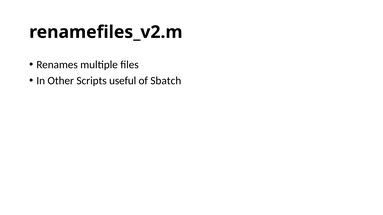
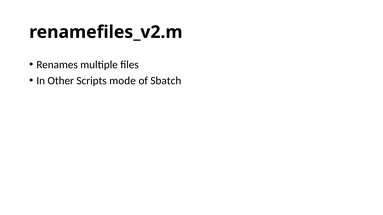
useful: useful -> mode
